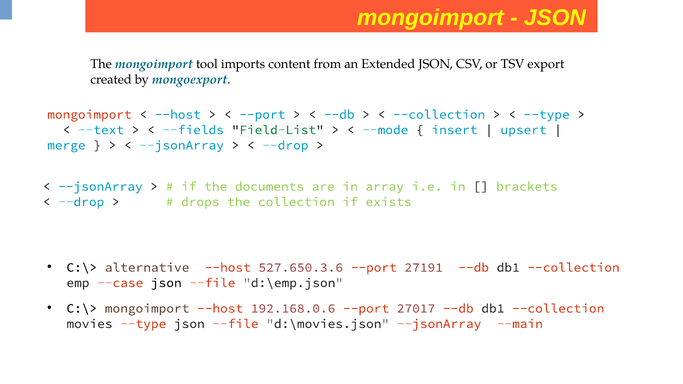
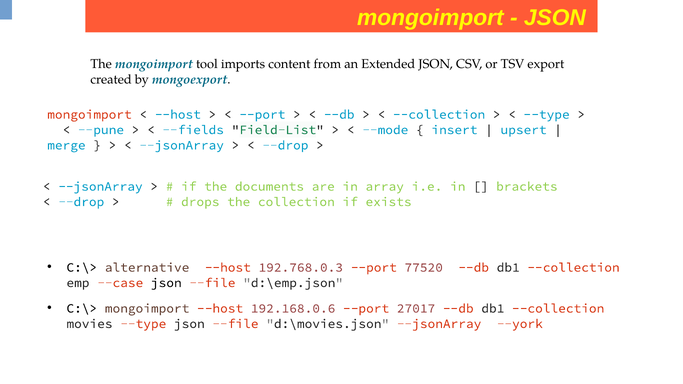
--text: --text -> --pune
527.650.3.6: 527.650.3.6 -> 192.768.0.3
27191: 27191 -> 77520
--main: --main -> --york
